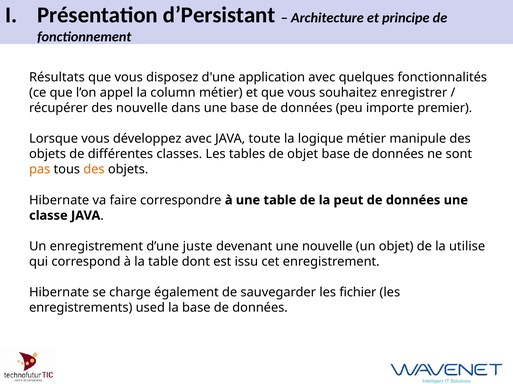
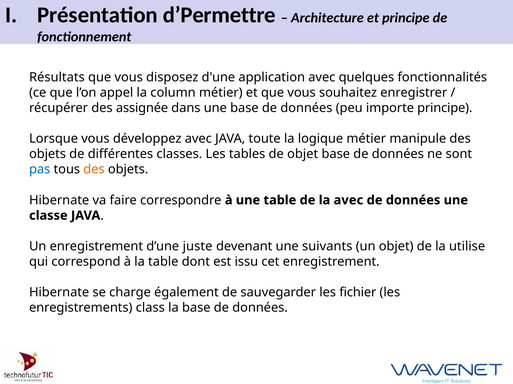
d’Persistant: d’Persistant -> d’Permettre
des nouvelle: nouvelle -> assignée
importe premier: premier -> principe
pas colour: orange -> blue
la peut: peut -> avec
une nouvelle: nouvelle -> suivants
used: used -> class
